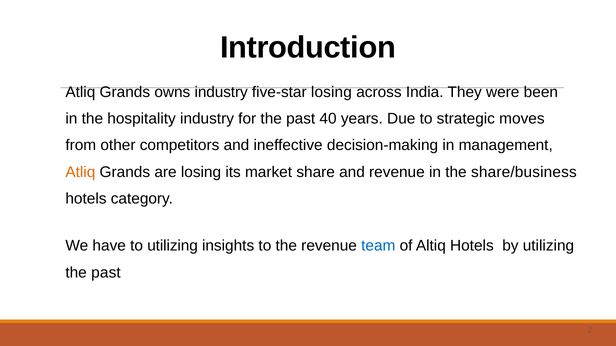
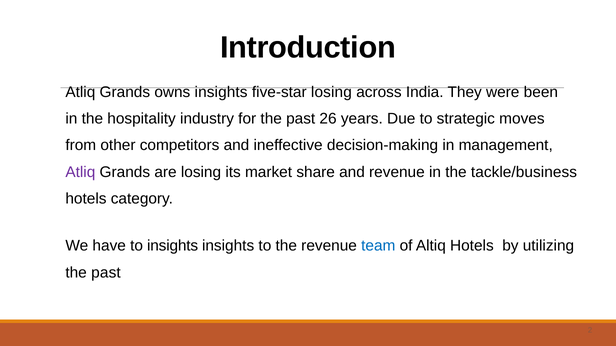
owns industry: industry -> insights
40: 40 -> 26
Atliq at (80, 172) colour: orange -> purple
share/business: share/business -> tackle/business
to utilizing: utilizing -> insights
